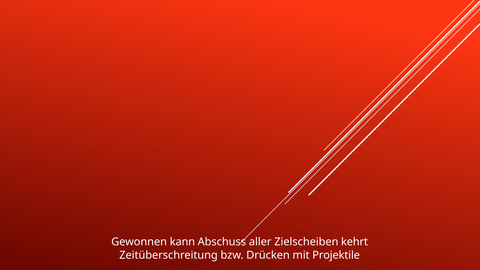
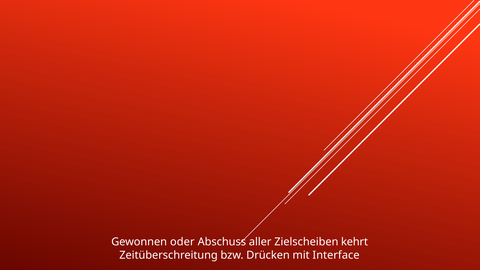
kann: kann -> oder
Projektile: Projektile -> Interface
